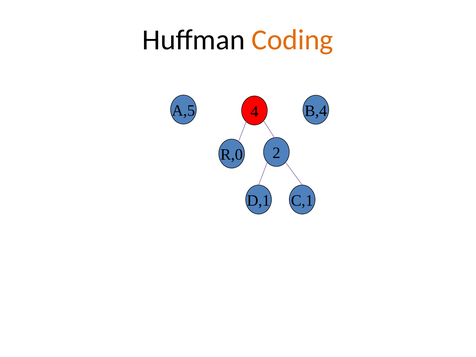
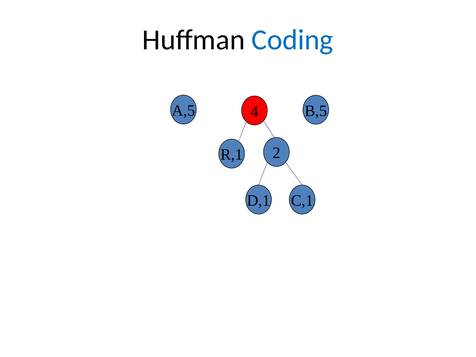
Coding colour: orange -> blue
B,4: B,4 -> B,5
R,0: R,0 -> R,1
